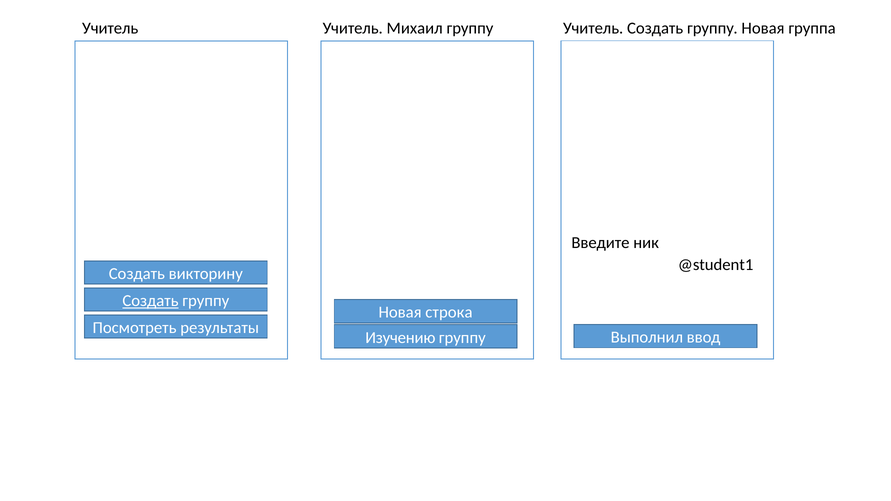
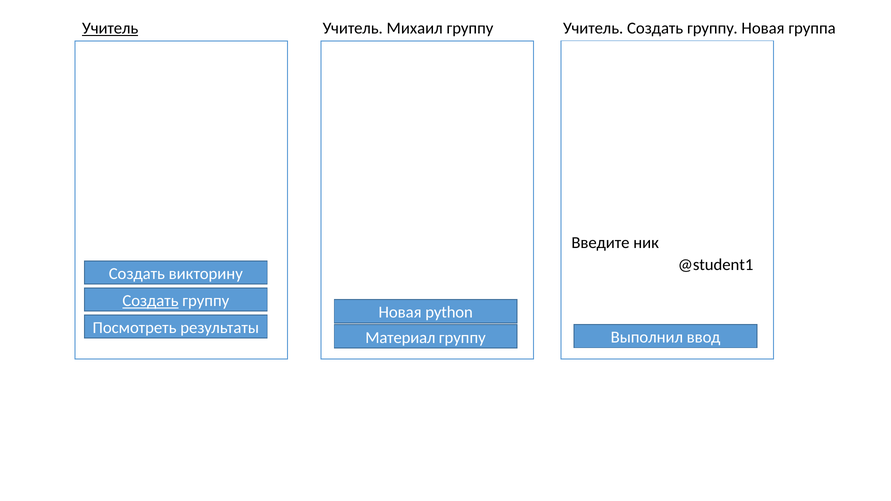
Учитель at (110, 28) underline: none -> present
строка: строка -> python
Изучению: Изучению -> Материал
